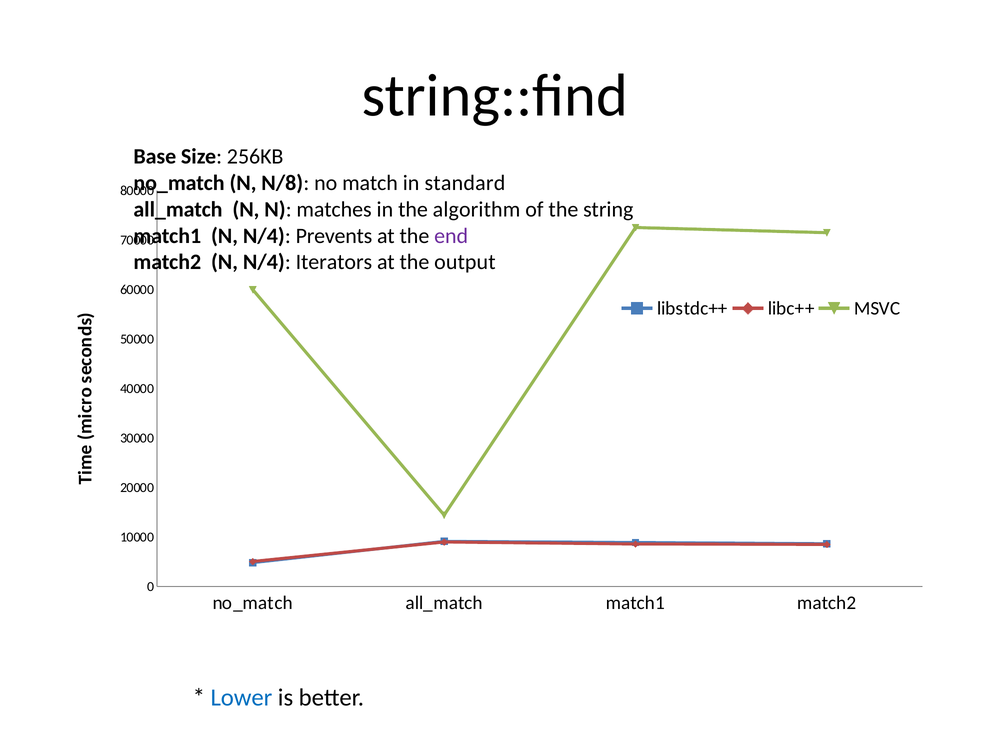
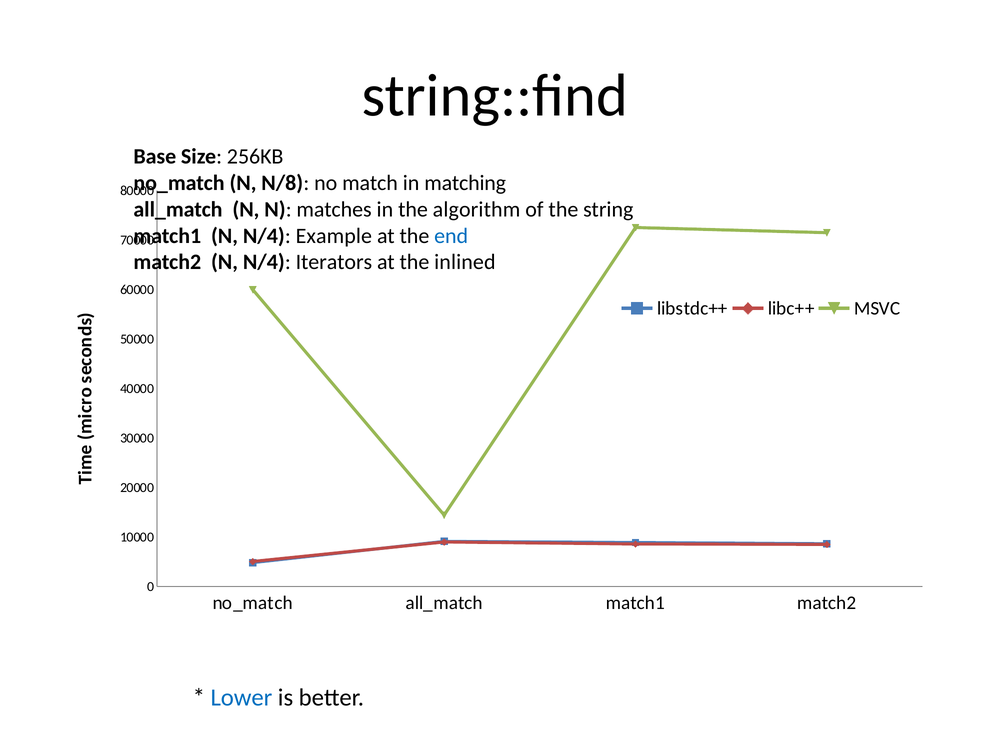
standard: standard -> matching
Prevents: Prevents -> Example
end colour: purple -> blue
output: output -> inlined
